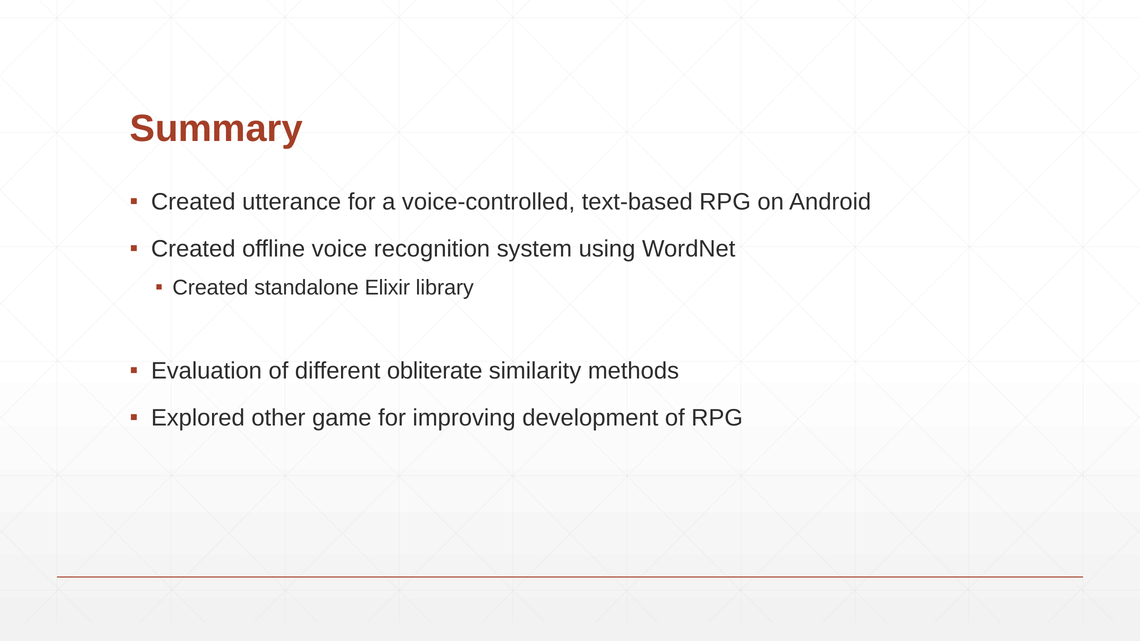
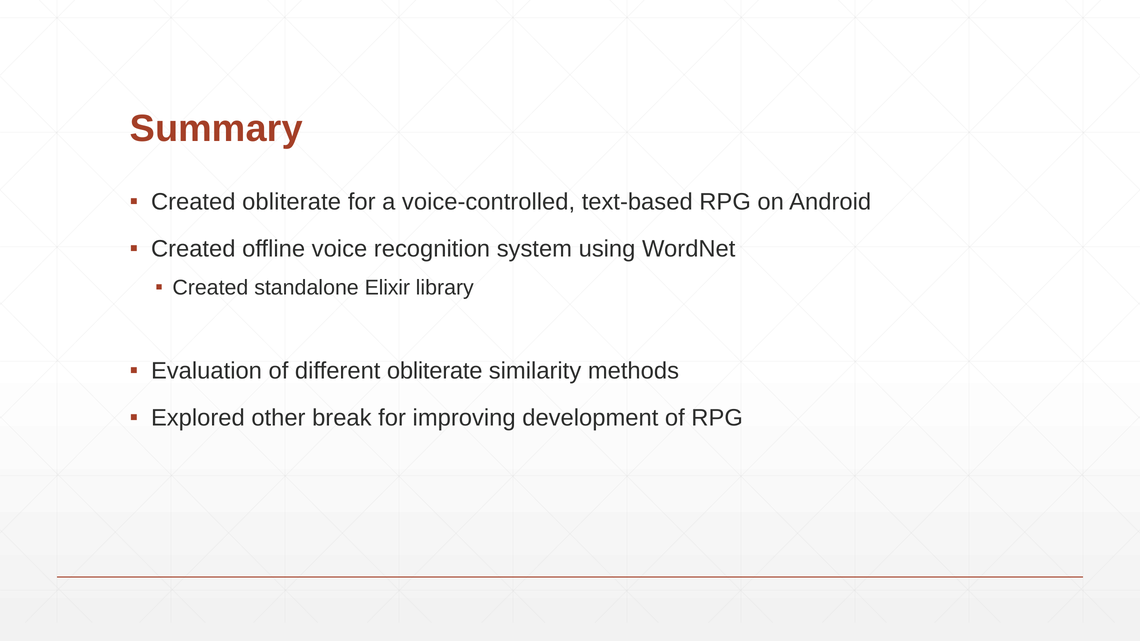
Created utterance: utterance -> obliterate
game: game -> break
